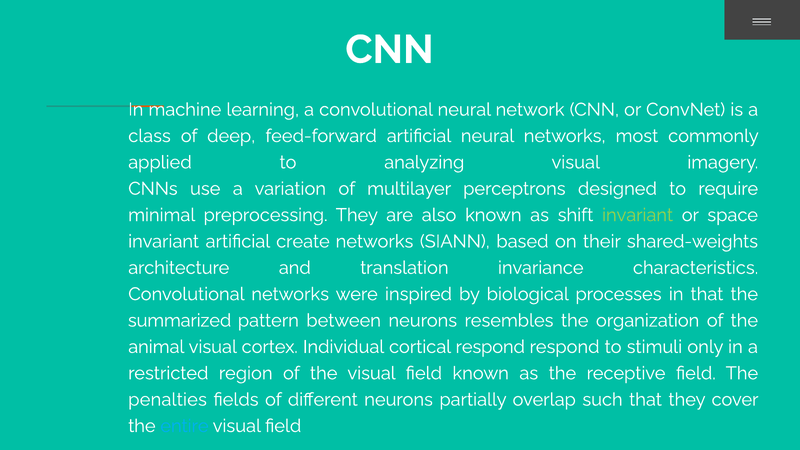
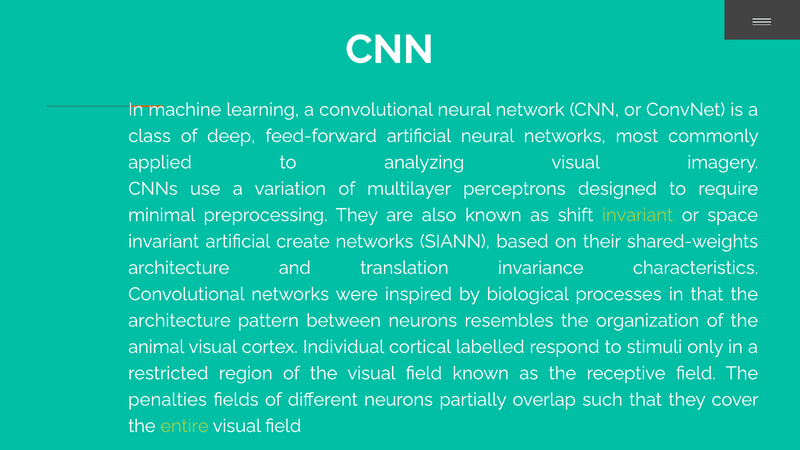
summarized at (180, 321): summarized -> architecture
cortical respond: respond -> labelled
entire colour: light blue -> light green
